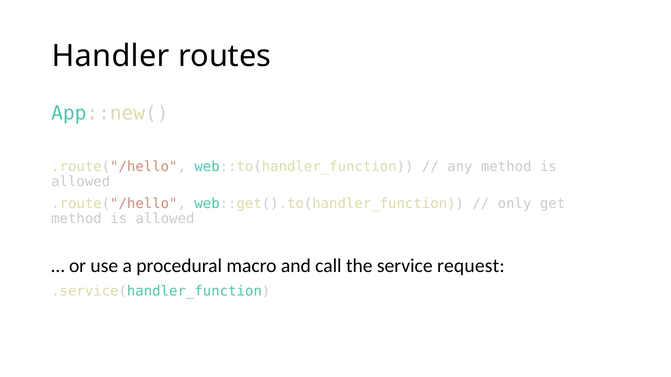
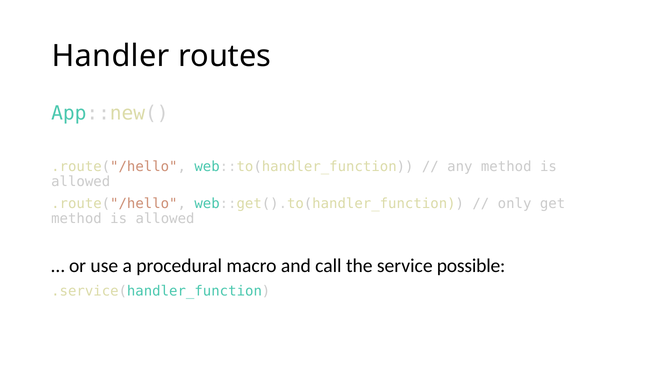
request: request -> possible
